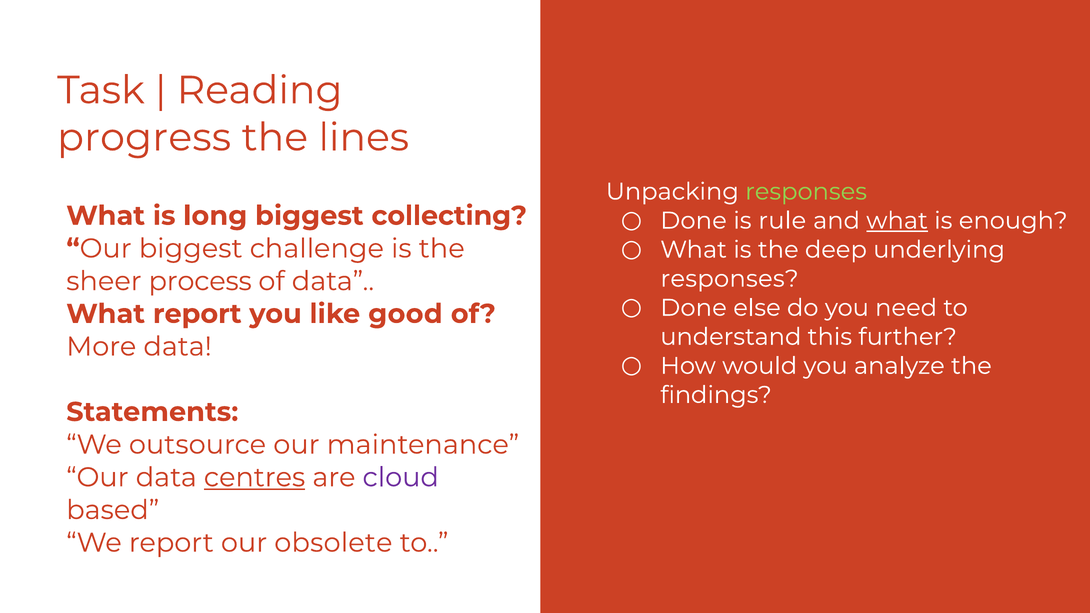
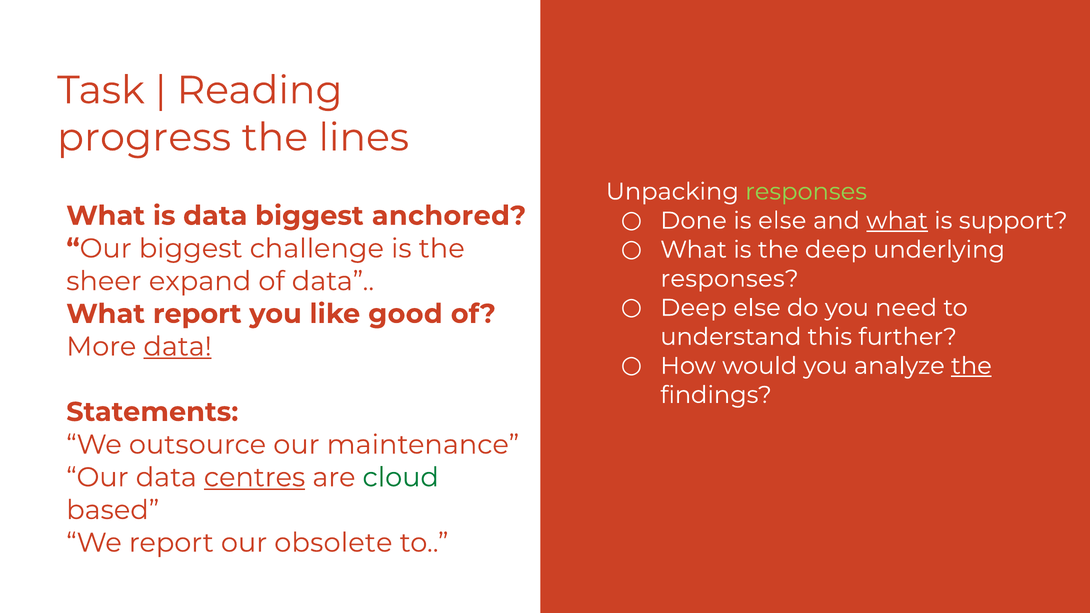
is rule: rule -> else
enough: enough -> support
is long: long -> data
collecting: collecting -> anchored
process: process -> expand
Done at (694, 308): Done -> Deep
data at (178, 347) underline: none -> present
the at (971, 366) underline: none -> present
cloud colour: purple -> green
